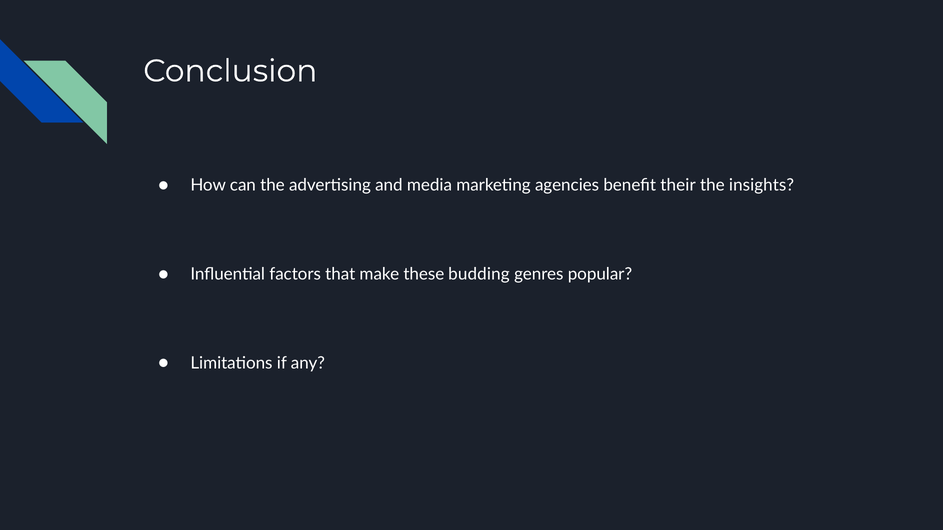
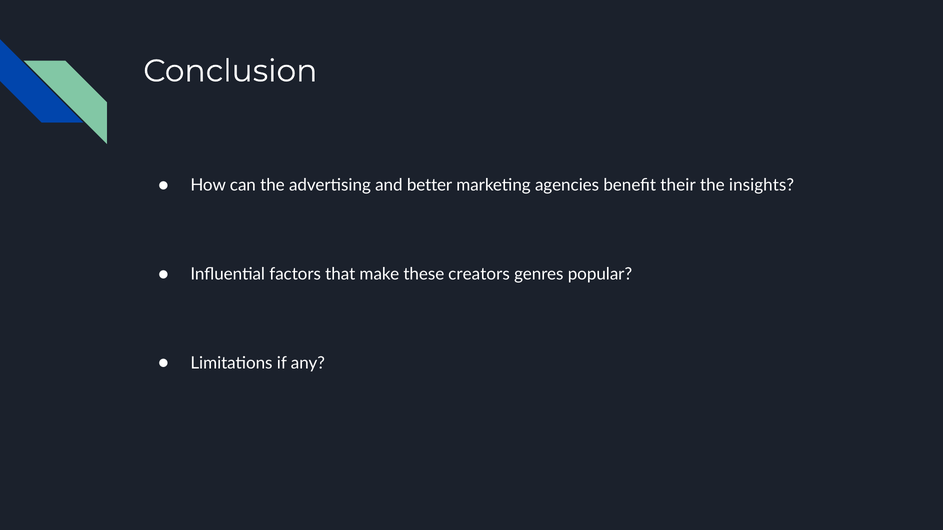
media: media -> better
budding: budding -> creators
